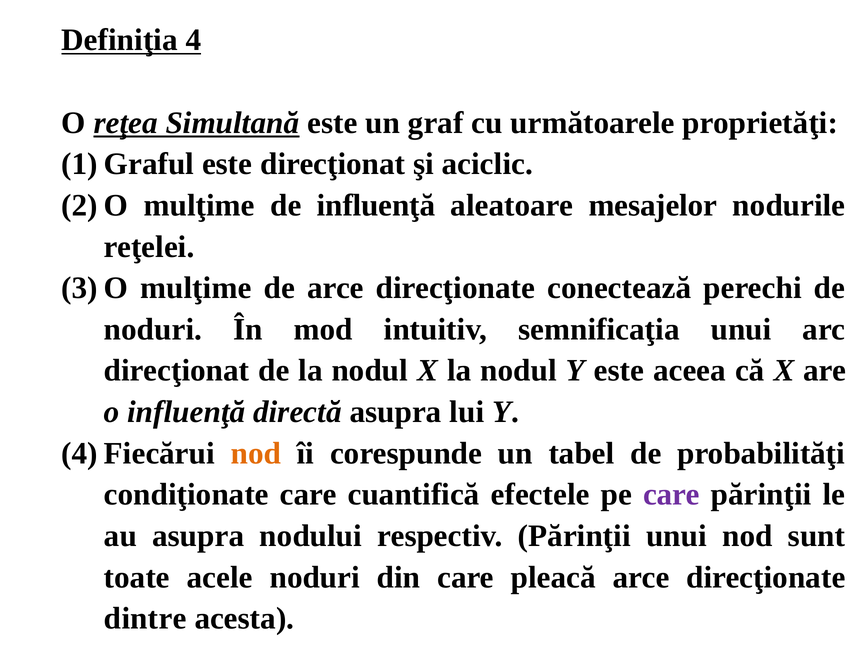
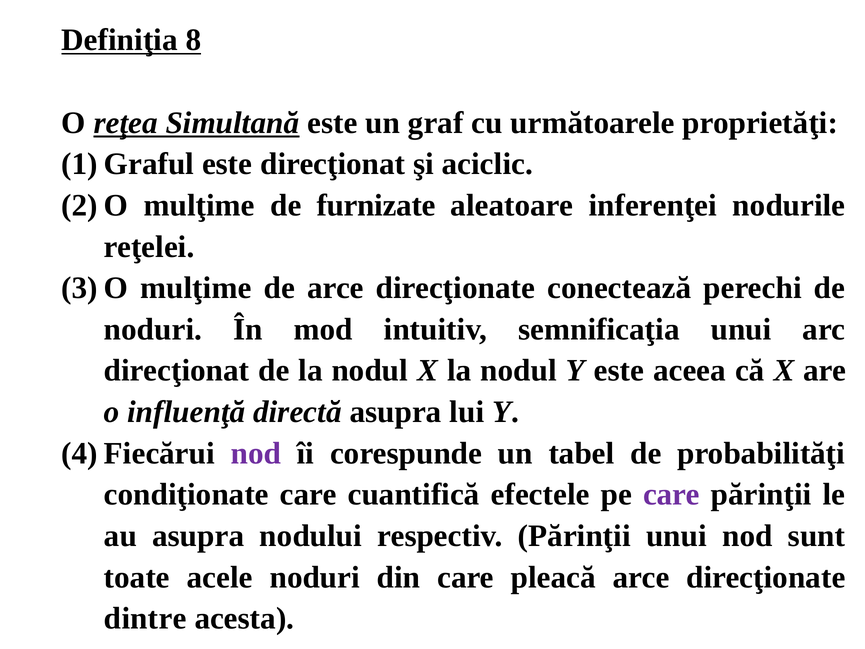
4: 4 -> 8
de influenţă: influenţă -> furnizate
mesajelor: mesajelor -> inferenţei
nod at (256, 453) colour: orange -> purple
